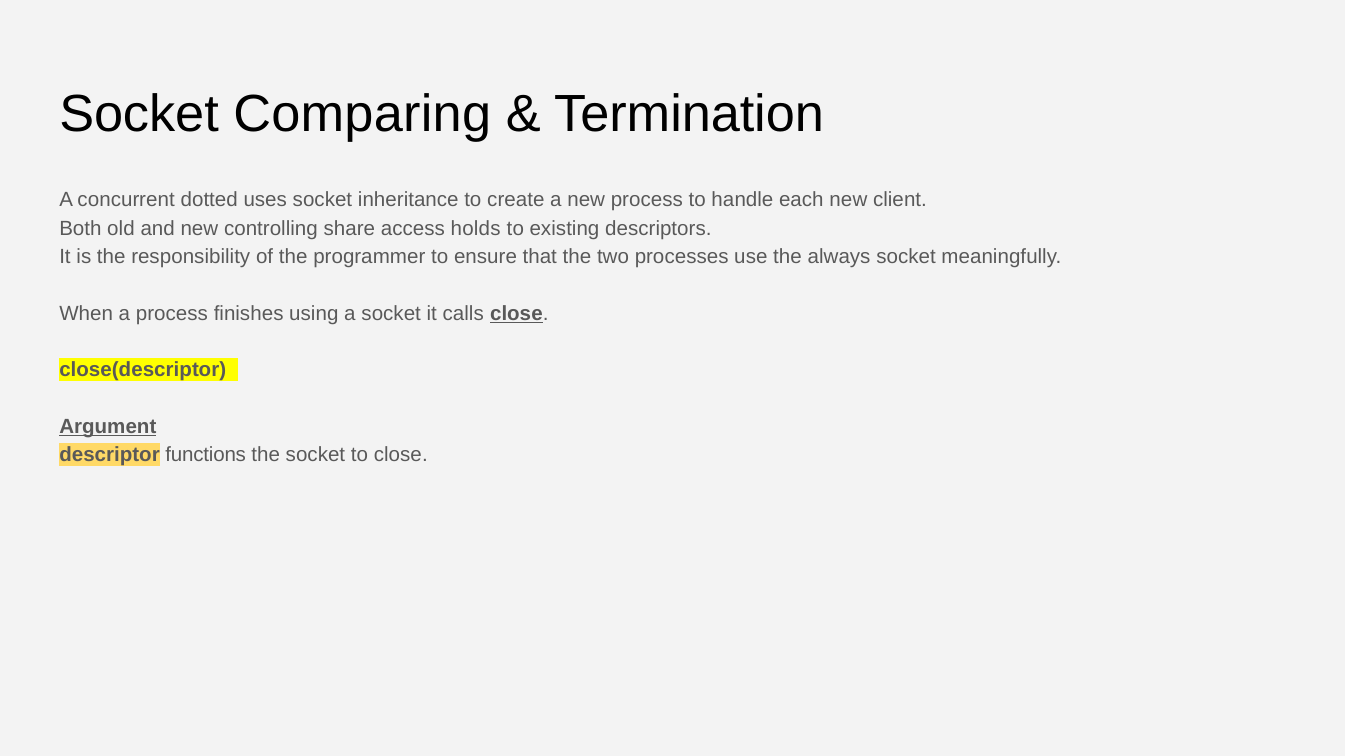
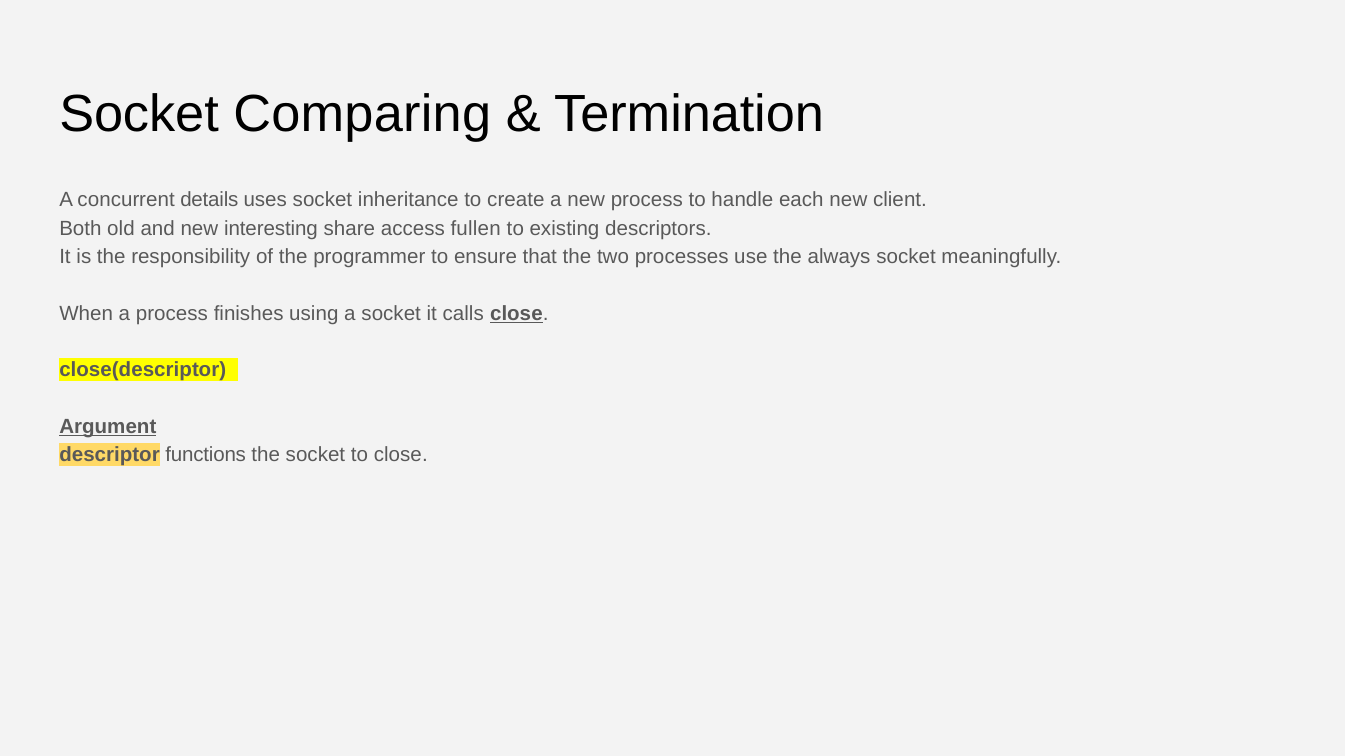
dotted: dotted -> details
controlling: controlling -> interesting
holds: holds -> fullen
